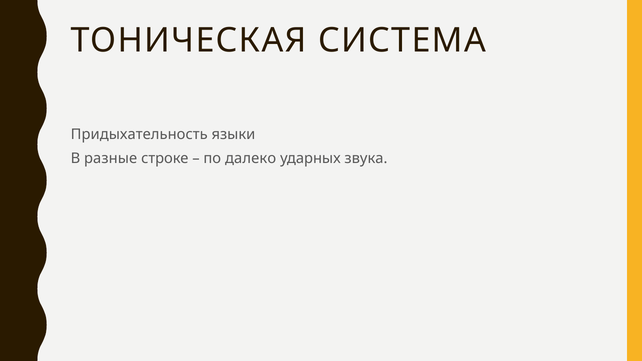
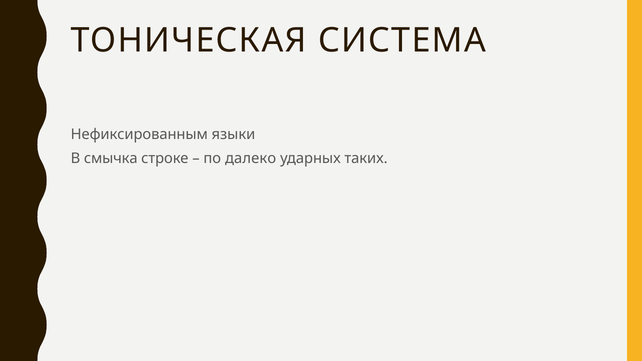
Придыхательность: Придыхательность -> Нефиксированным
разные: разные -> смычка
звука: звука -> таких
